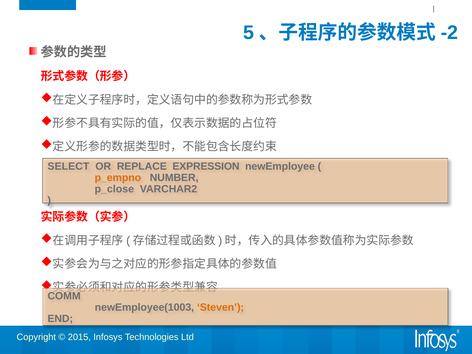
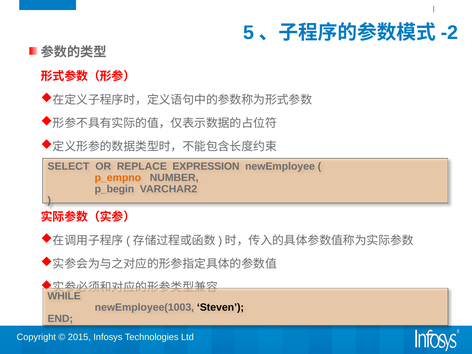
p_close: p_close -> p_begin
COMM: COMM -> WHILE
Steven colour: orange -> black
